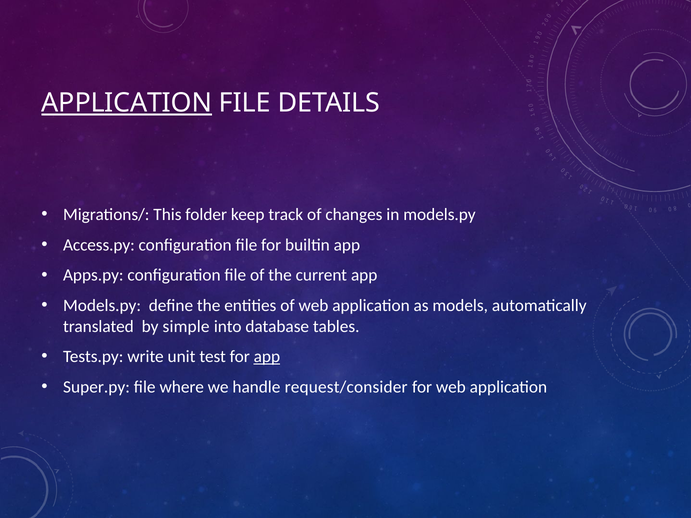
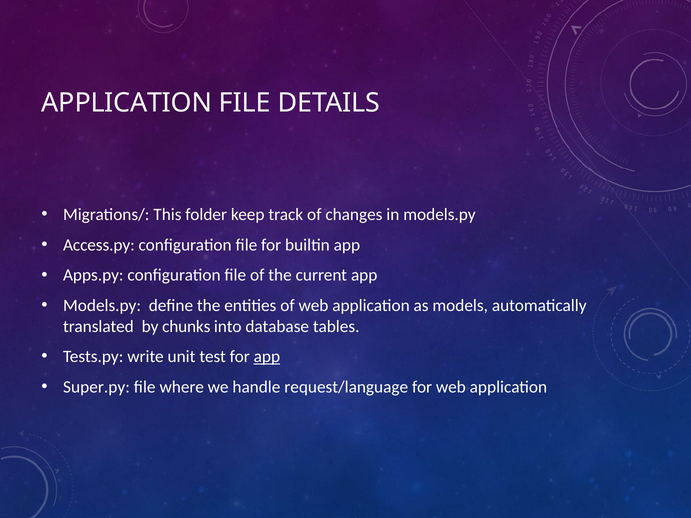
APPLICATION at (127, 103) underline: present -> none
simple: simple -> chunks
request/consider: request/consider -> request/language
